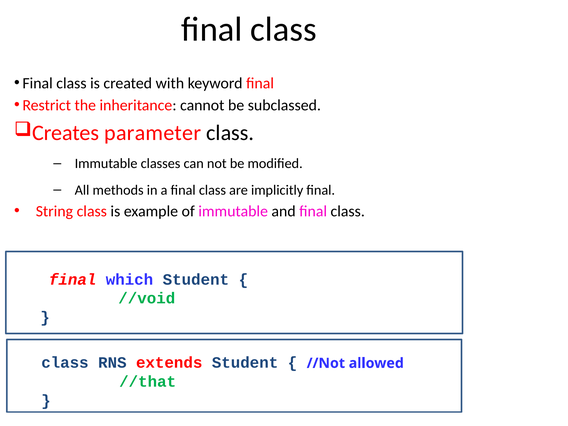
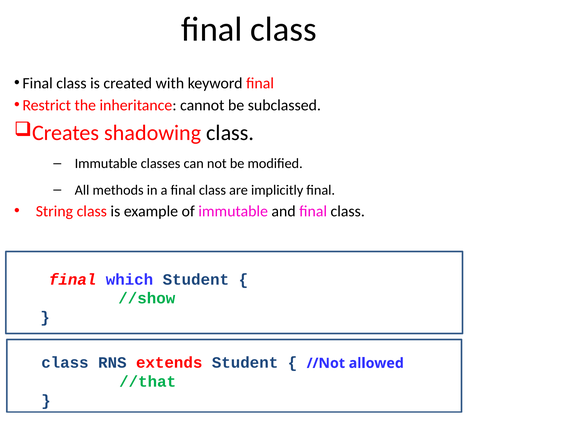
parameter: parameter -> shadowing
//void: //void -> //show
